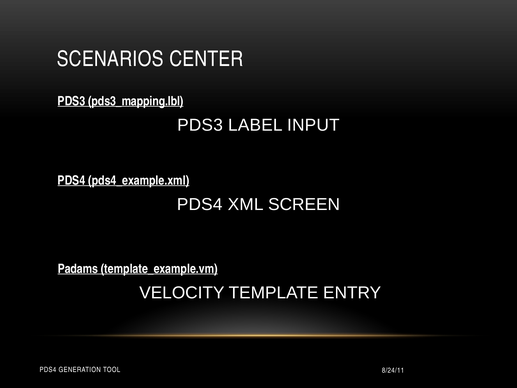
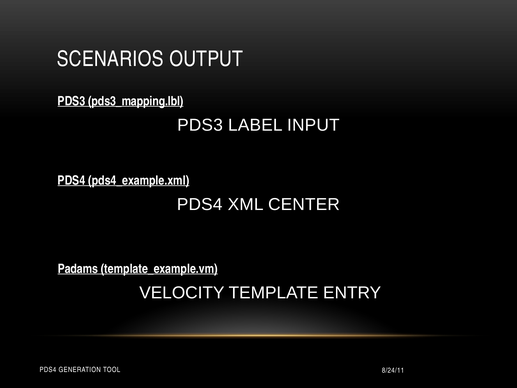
CENTER: CENTER -> OUTPUT
SCREEN: SCREEN -> CENTER
